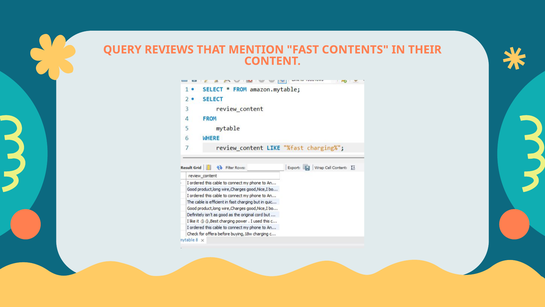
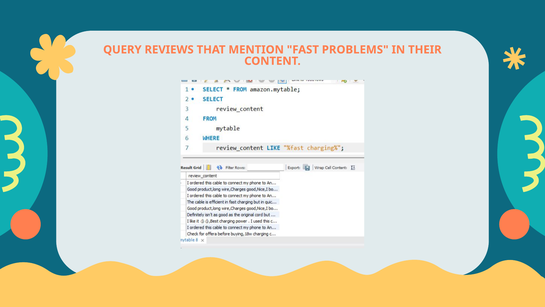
CONTENTS: CONTENTS -> PROBLEMS
